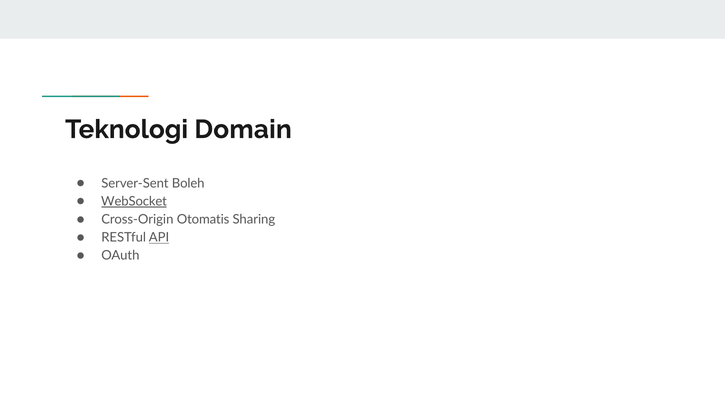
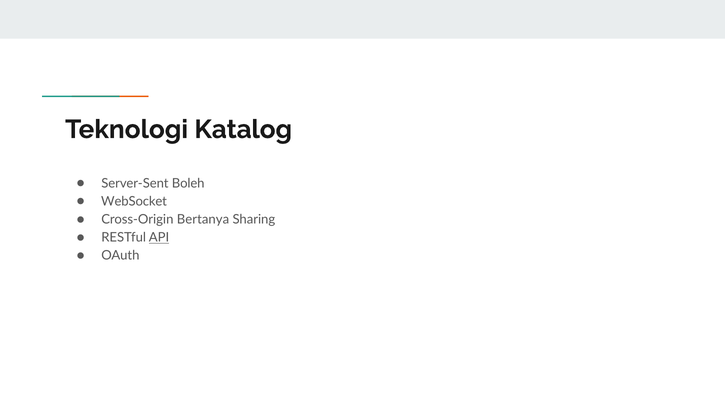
Domain: Domain -> Katalog
WebSocket underline: present -> none
Otomatis: Otomatis -> Bertanya
